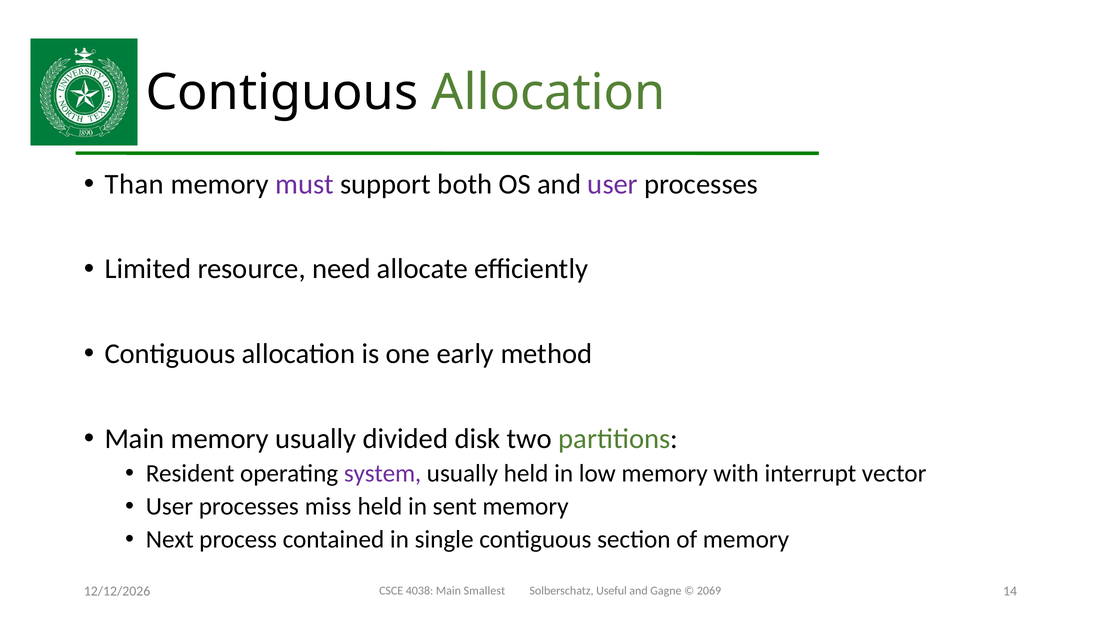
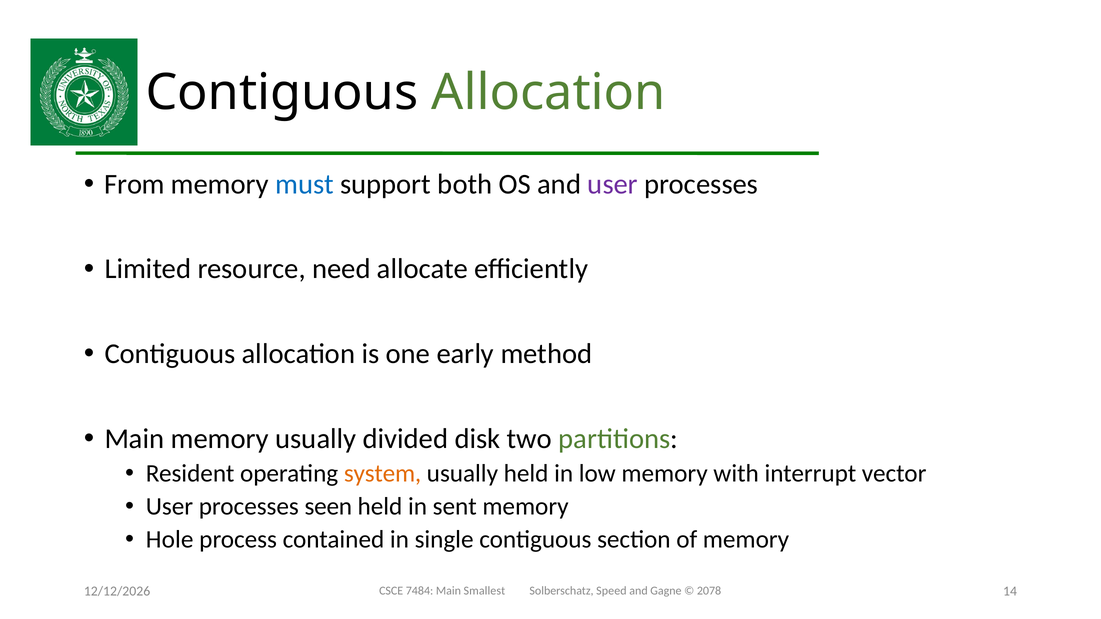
Than: Than -> From
must colour: purple -> blue
system colour: purple -> orange
miss: miss -> seen
Next: Next -> Hole
4038: 4038 -> 7484
Useful: Useful -> Speed
2069: 2069 -> 2078
